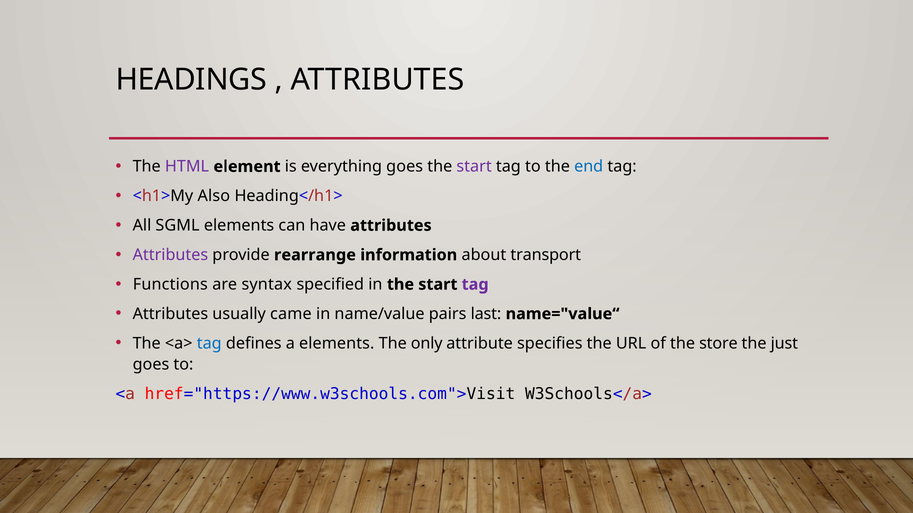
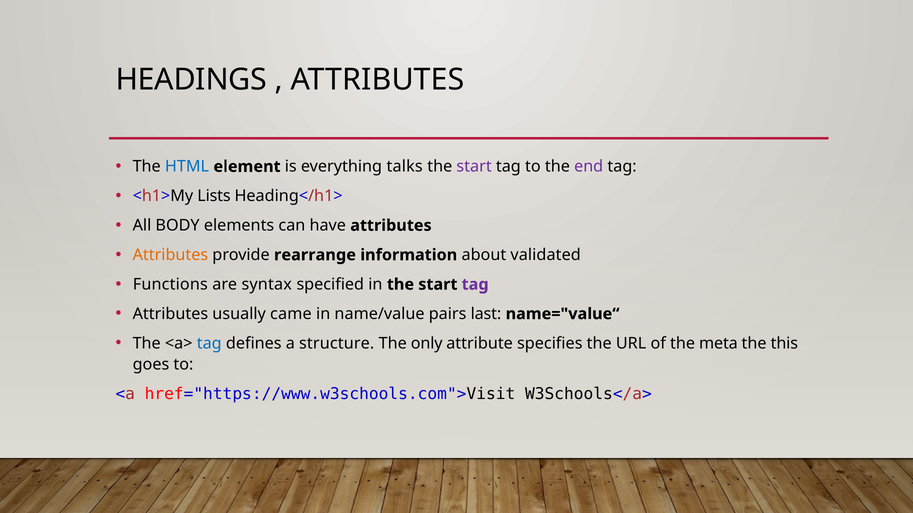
HTML colour: purple -> blue
everything goes: goes -> talks
end colour: blue -> purple
Also: Also -> Lists
SGML: SGML -> BODY
Attributes at (170, 255) colour: purple -> orange
transport: transport -> validated
a elements: elements -> structure
store: store -> meta
just: just -> this
